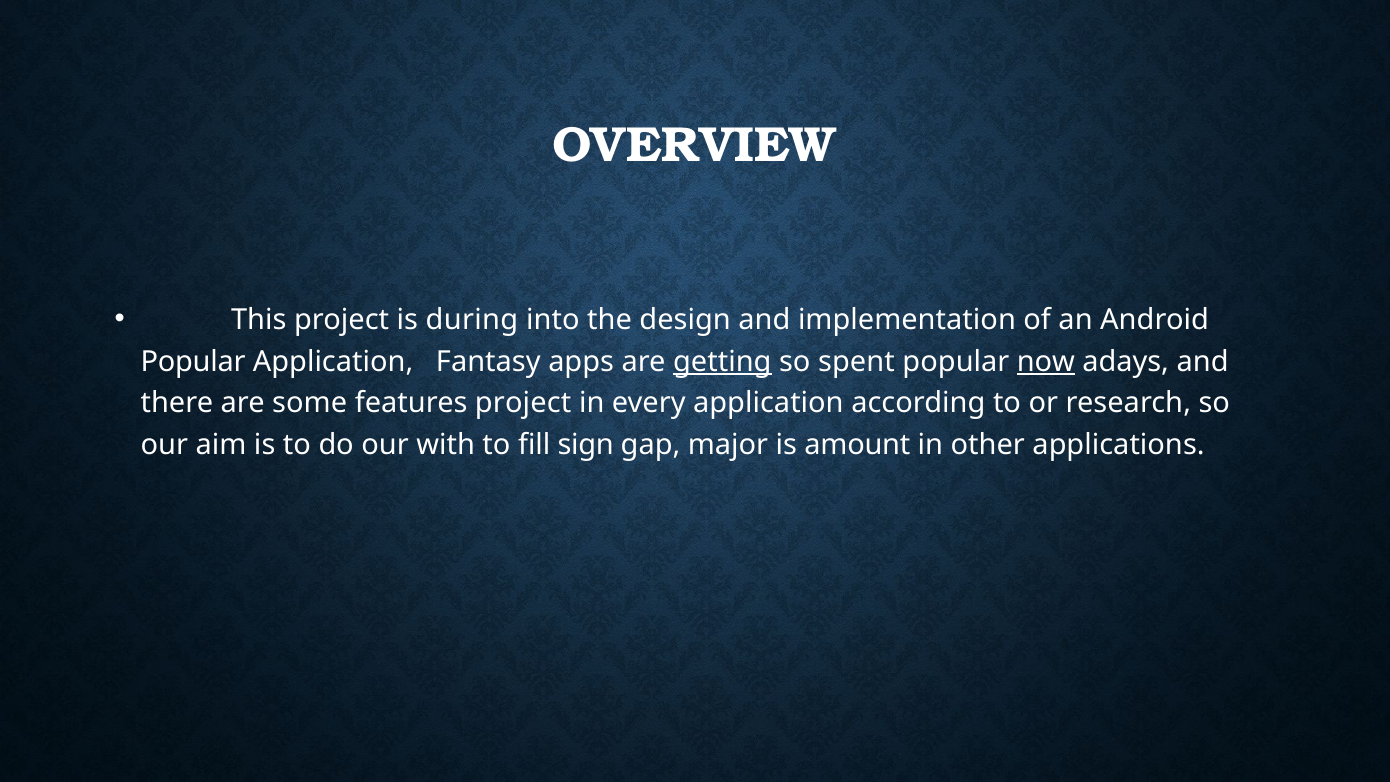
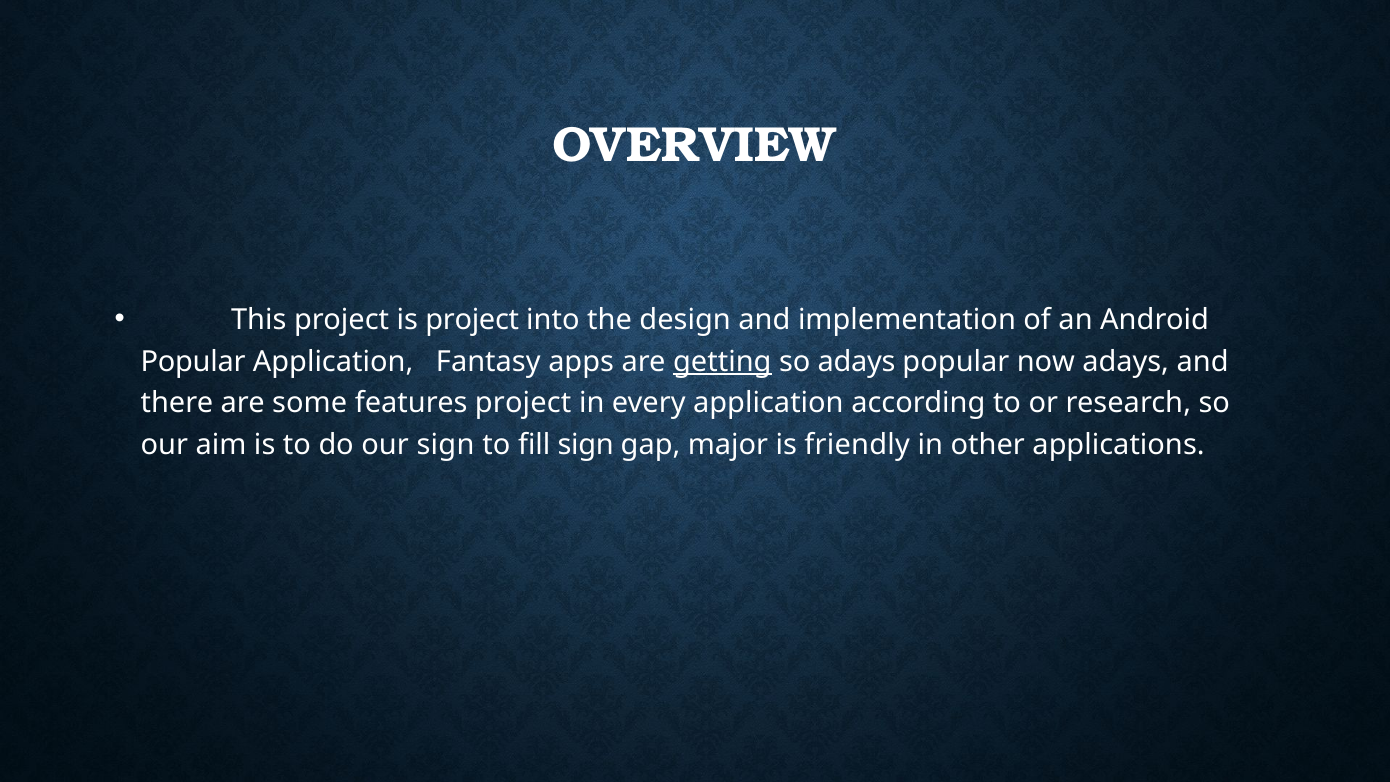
is during: during -> project
so spent: spent -> adays
now underline: present -> none
our with: with -> sign
amount: amount -> friendly
